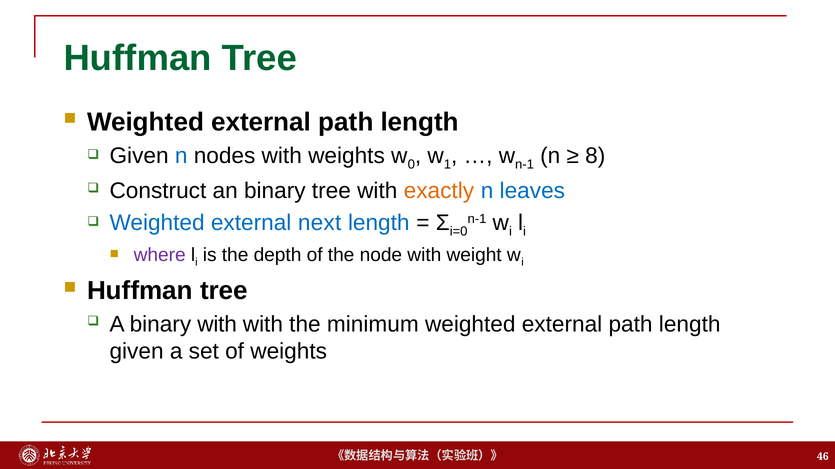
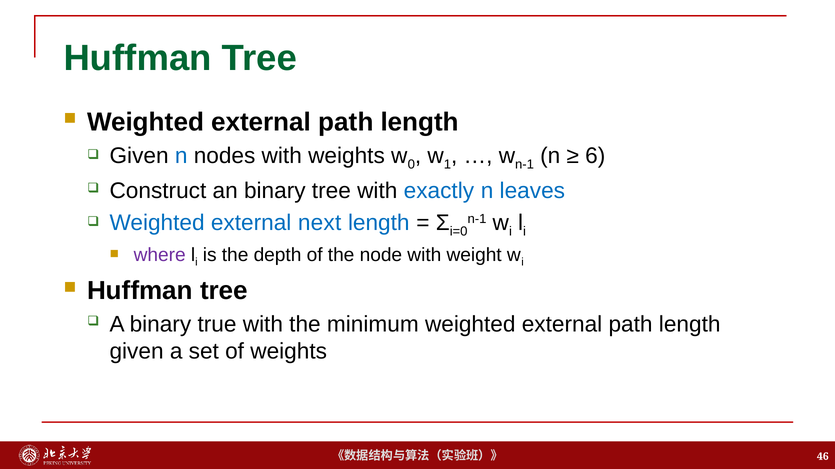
8: 8 -> 6
exactly colour: orange -> blue
binary with: with -> true
